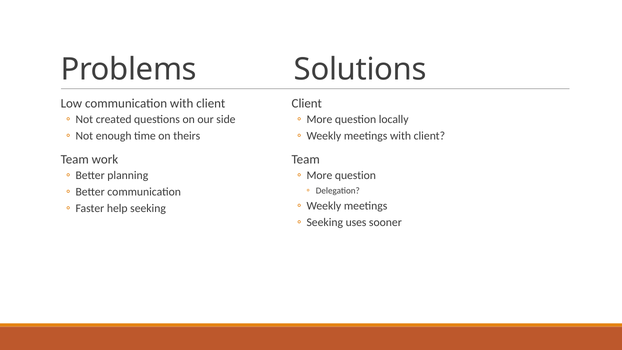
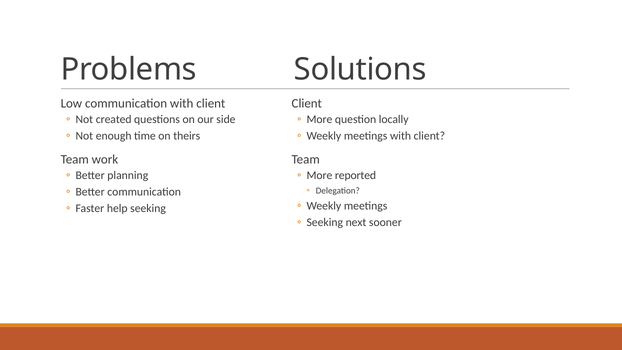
question at (355, 175): question -> reported
uses: uses -> next
